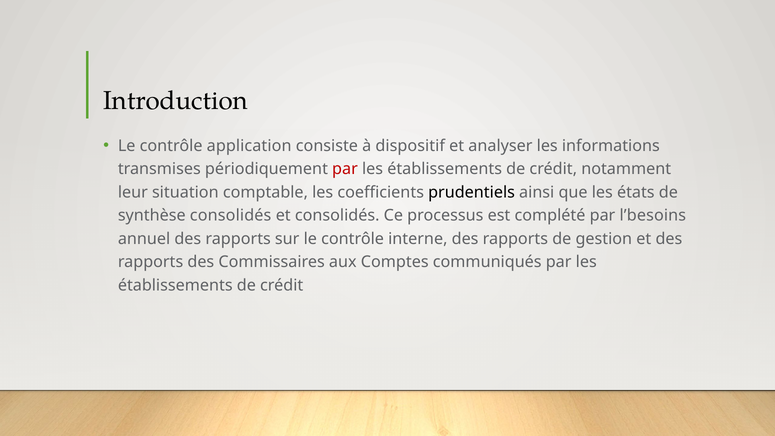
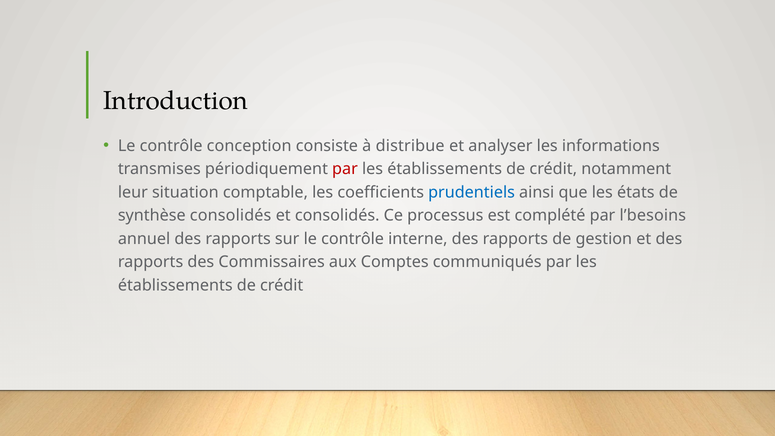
application: application -> conception
dispositif: dispositif -> distribue
prudentiels colour: black -> blue
